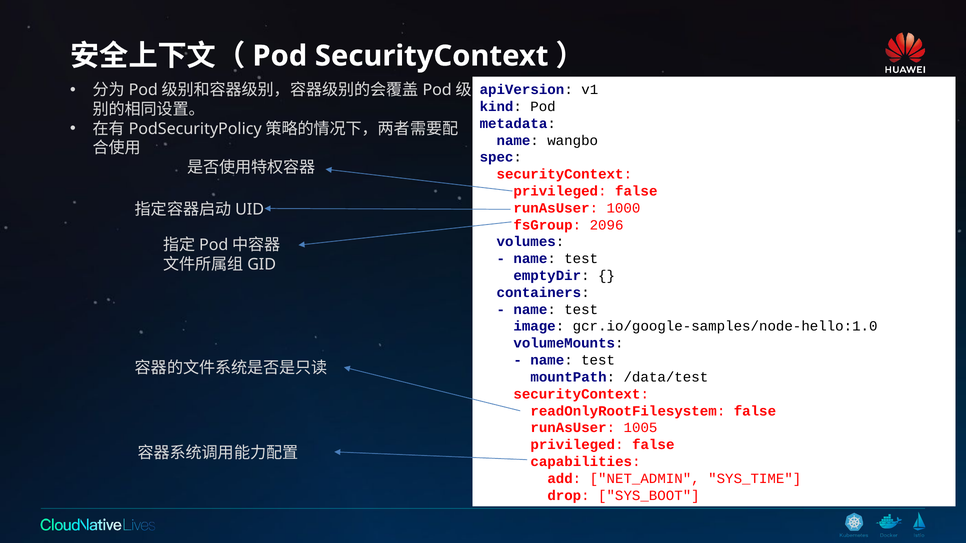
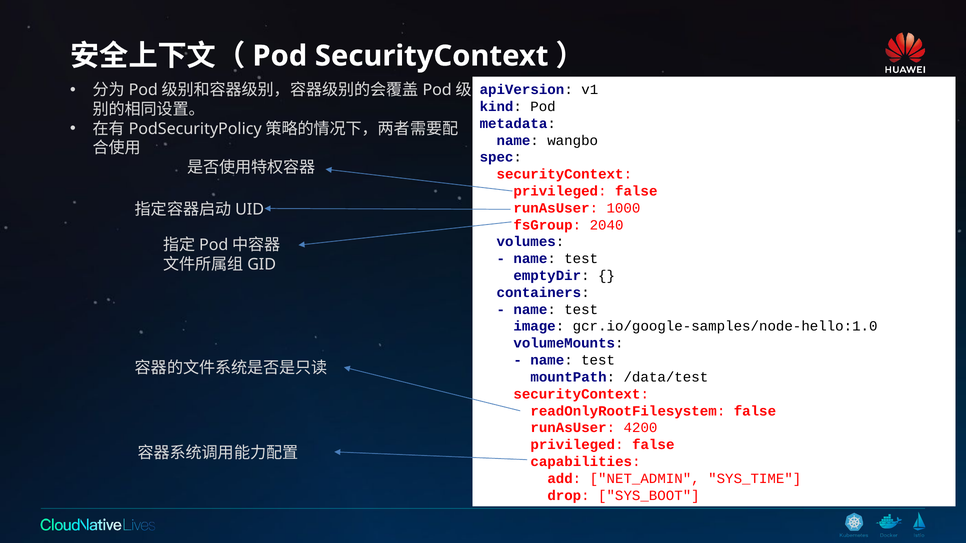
2096: 2096 -> 2040
1005: 1005 -> 4200
